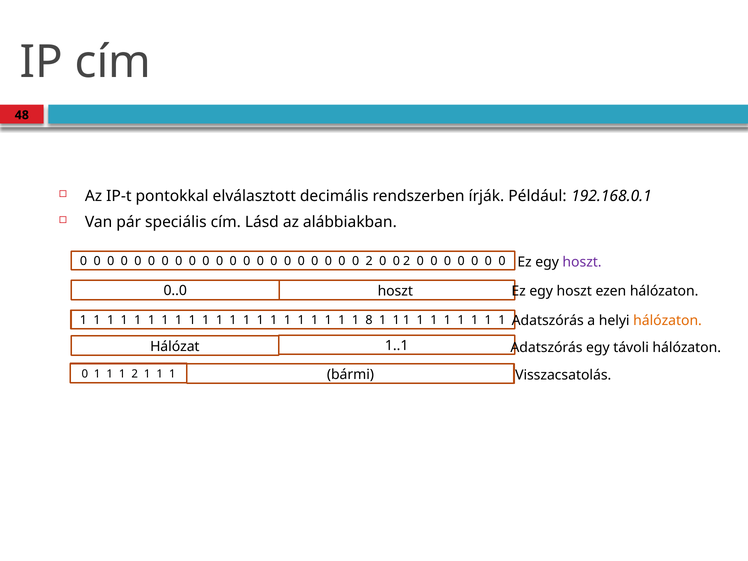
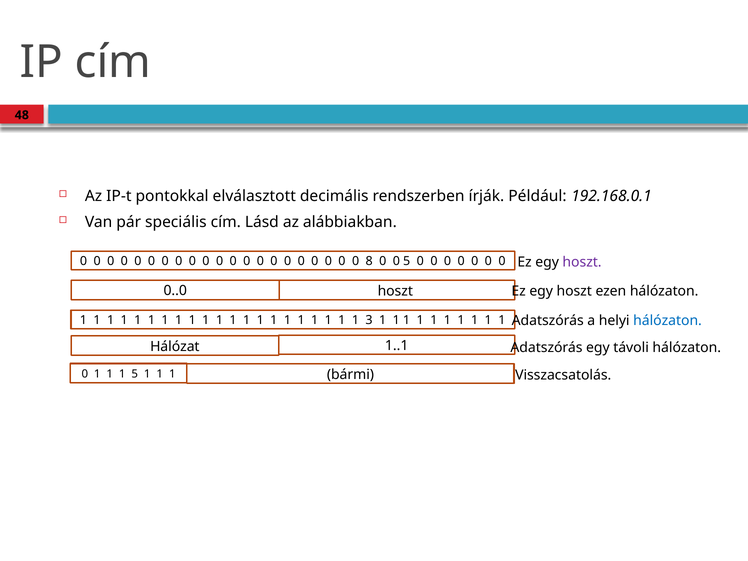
0 0 0 2: 2 -> 8
2 at (407, 261): 2 -> 5
8: 8 -> 3
hálózaton at (668, 321) colour: orange -> blue
1 2: 2 -> 5
